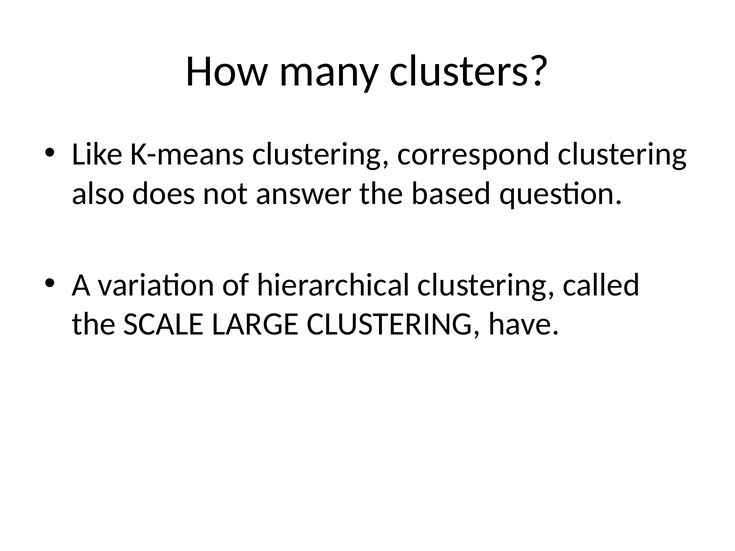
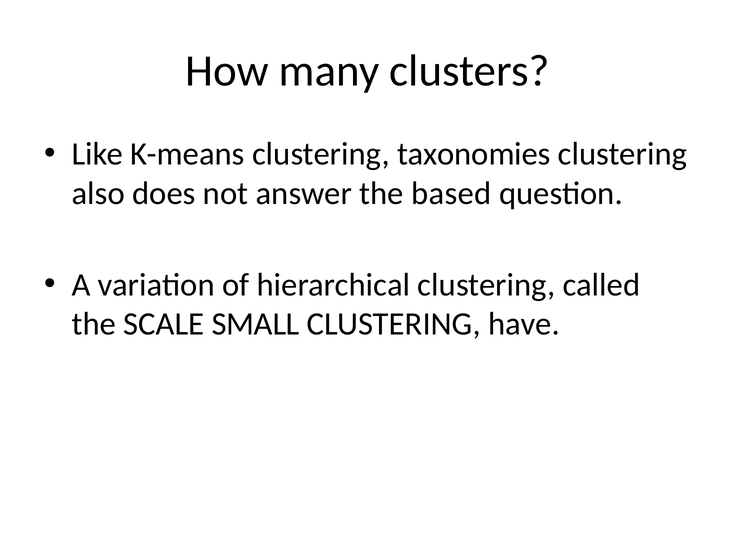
correspond: correspond -> taxonomies
LARGE: LARGE -> SMALL
